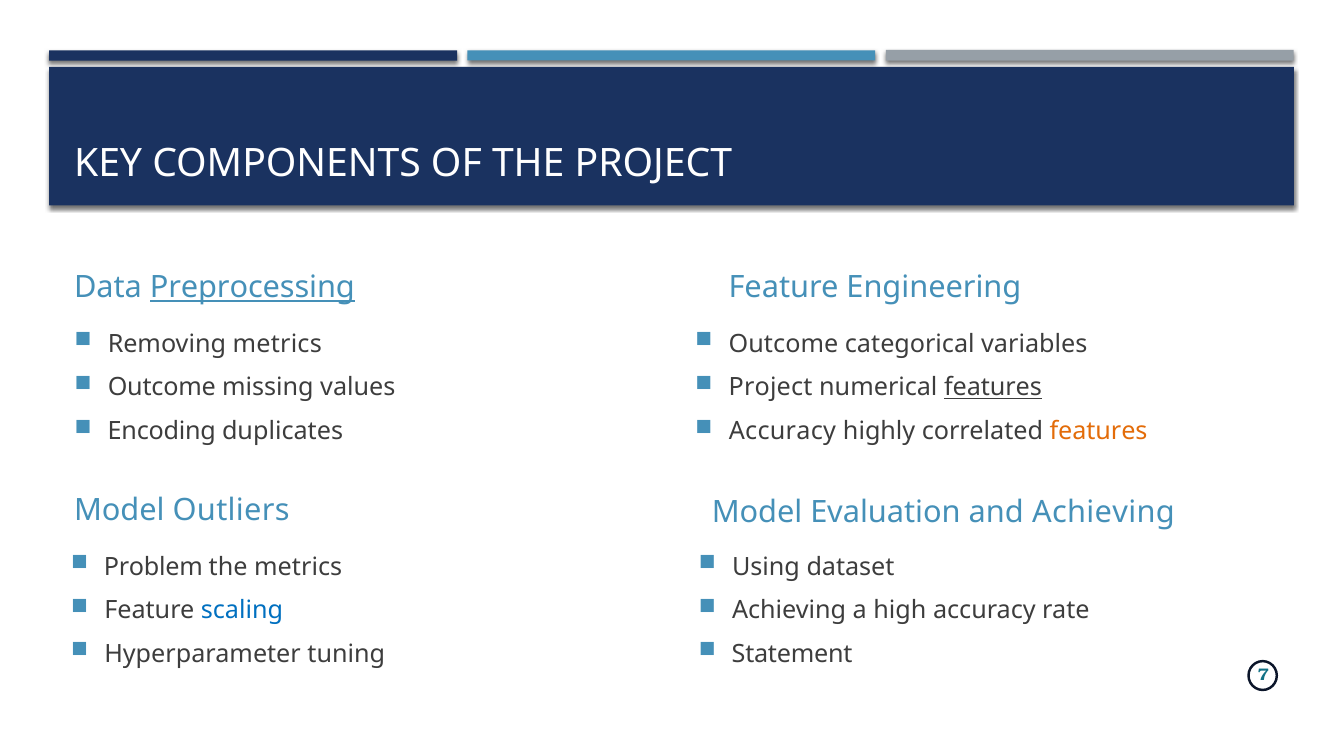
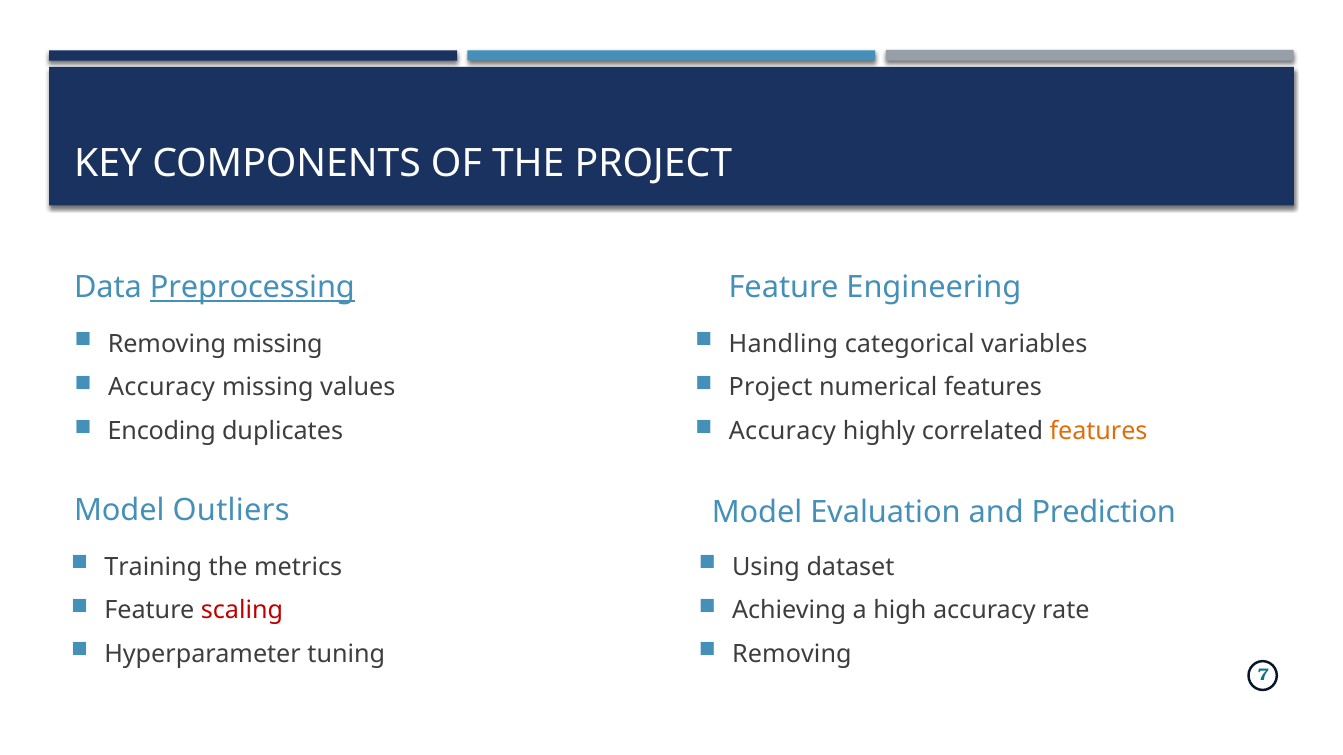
Removing metrics: metrics -> missing
Outcome at (783, 344): Outcome -> Handling
Outcome at (162, 388): Outcome -> Accuracy
features at (993, 388) underline: present -> none
and Achieving: Achieving -> Prediction
Problem: Problem -> Training
scaling colour: blue -> red
Statement at (792, 654): Statement -> Removing
